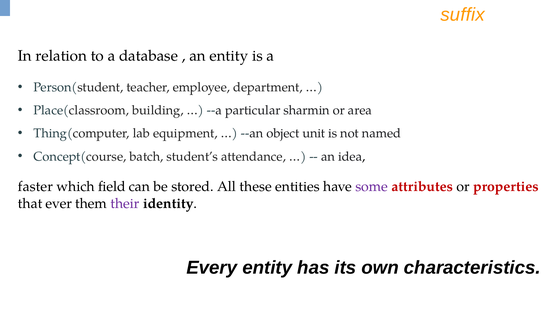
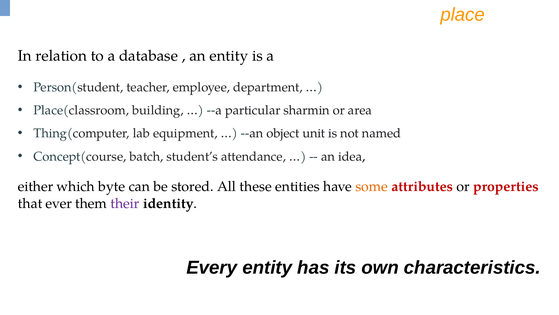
suffix: suffix -> place
faster: faster -> either
field: field -> byte
some colour: purple -> orange
